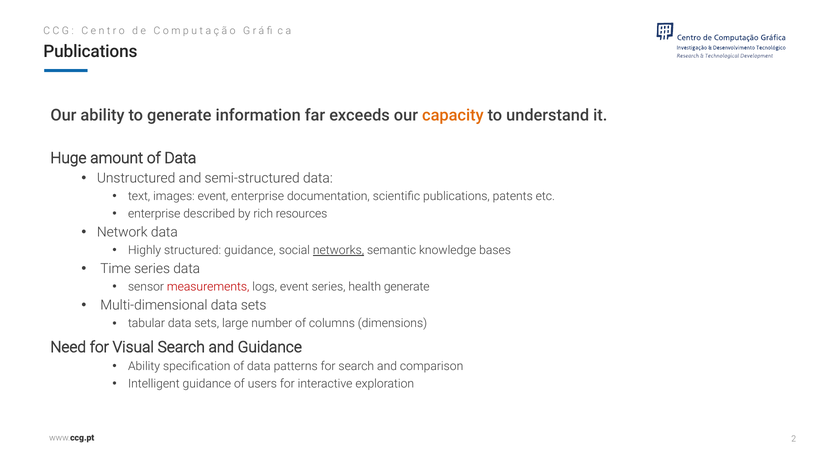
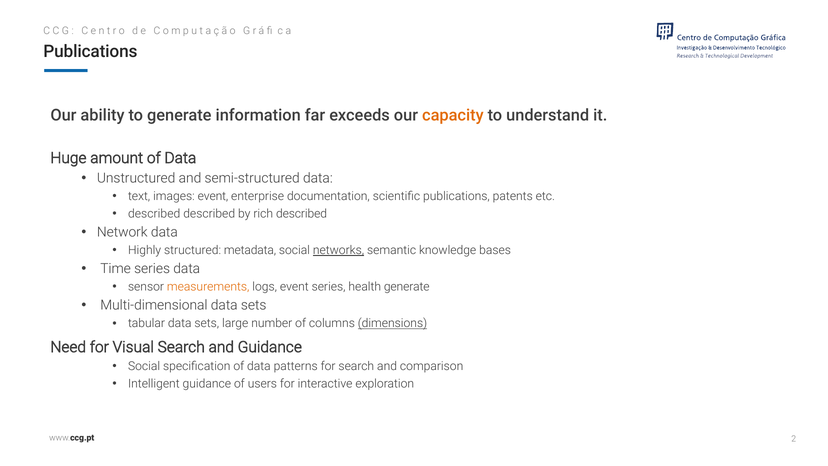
enterprise at (154, 214): enterprise -> described
rich resources: resources -> described
structured guidance: guidance -> metadata
measurements colour: red -> orange
dimensions underline: none -> present
Ability at (144, 366): Ability -> Social
